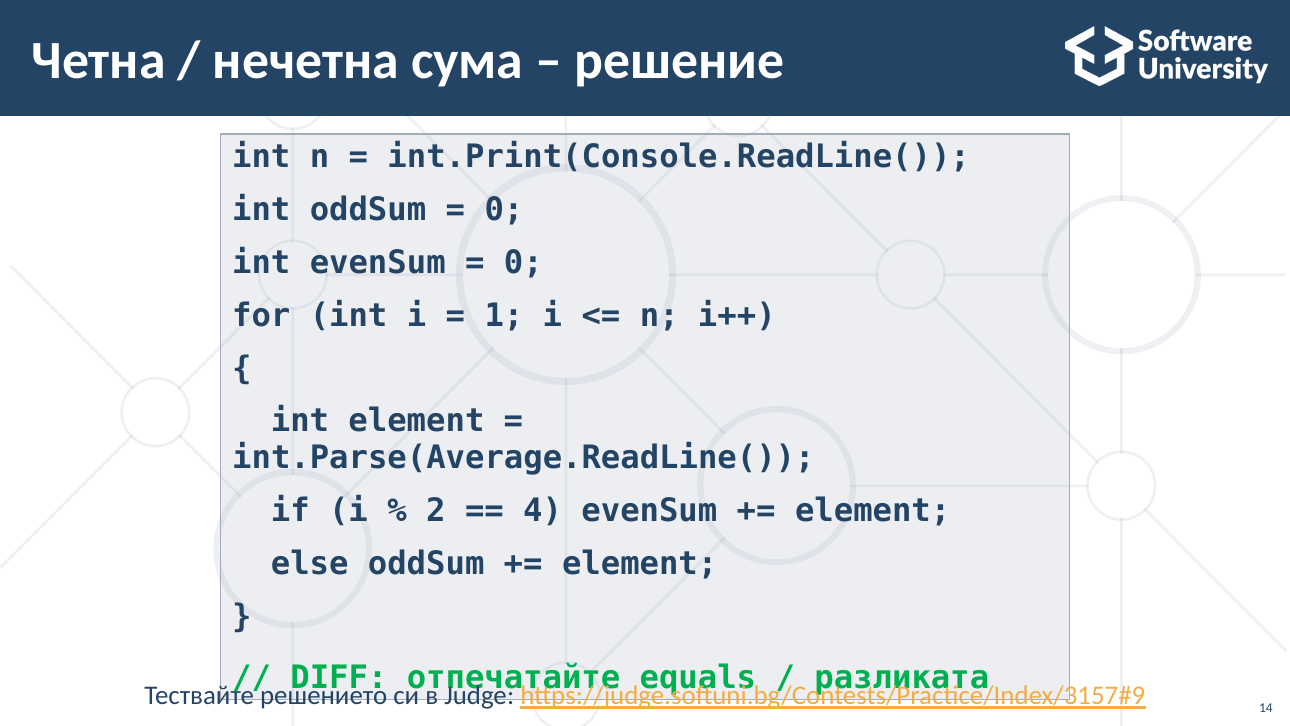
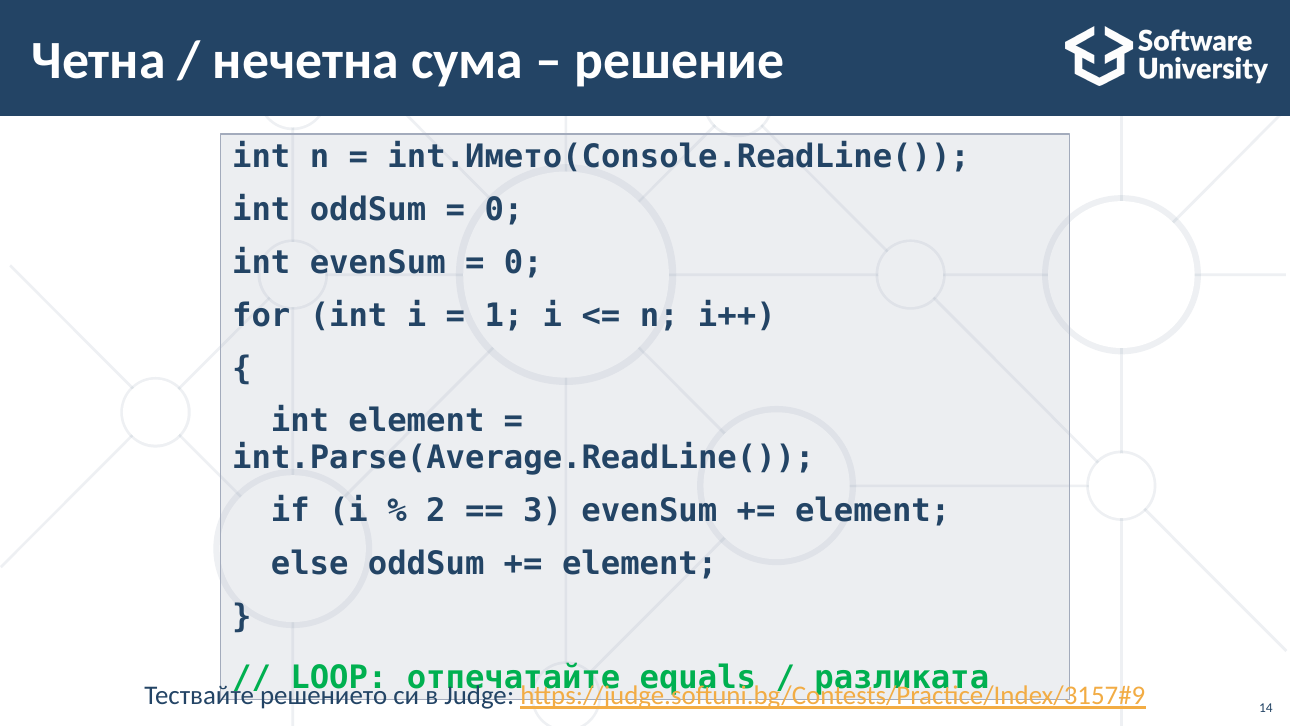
int.Print(Console.ReadLine(: int.Print(Console.ReadLine( -> int.Името(Console.ReadLine(
4: 4 -> 3
DIFF: DIFF -> LOOP
